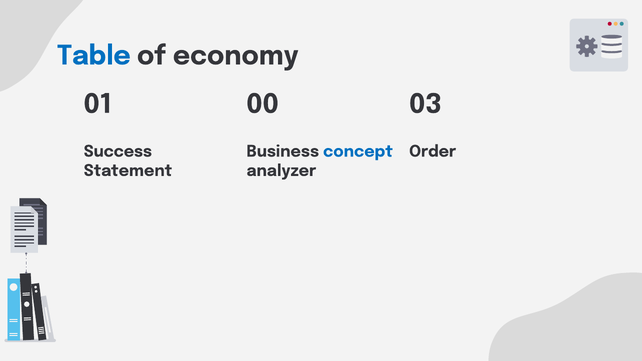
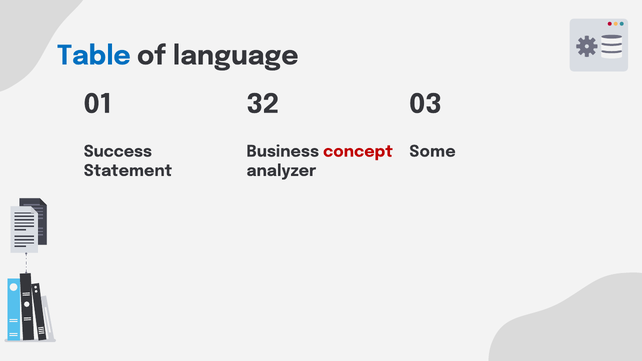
economy: economy -> language
00: 00 -> 32
concept colour: blue -> red
Order: Order -> Some
